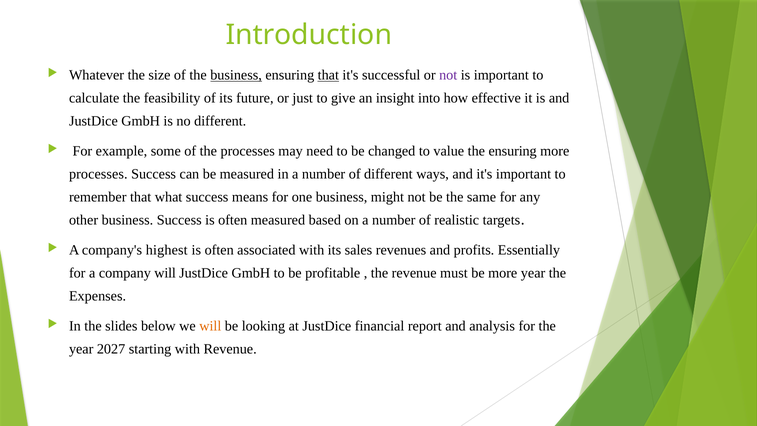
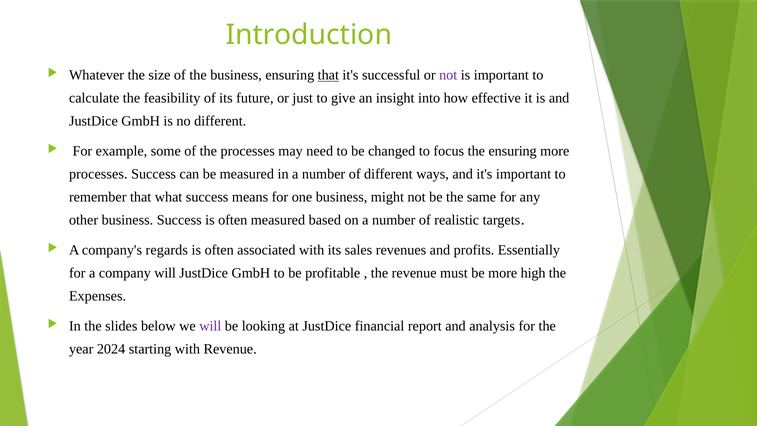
business at (236, 75) underline: present -> none
value: value -> focus
highest: highest -> regards
more year: year -> high
will at (210, 326) colour: orange -> purple
2027: 2027 -> 2024
